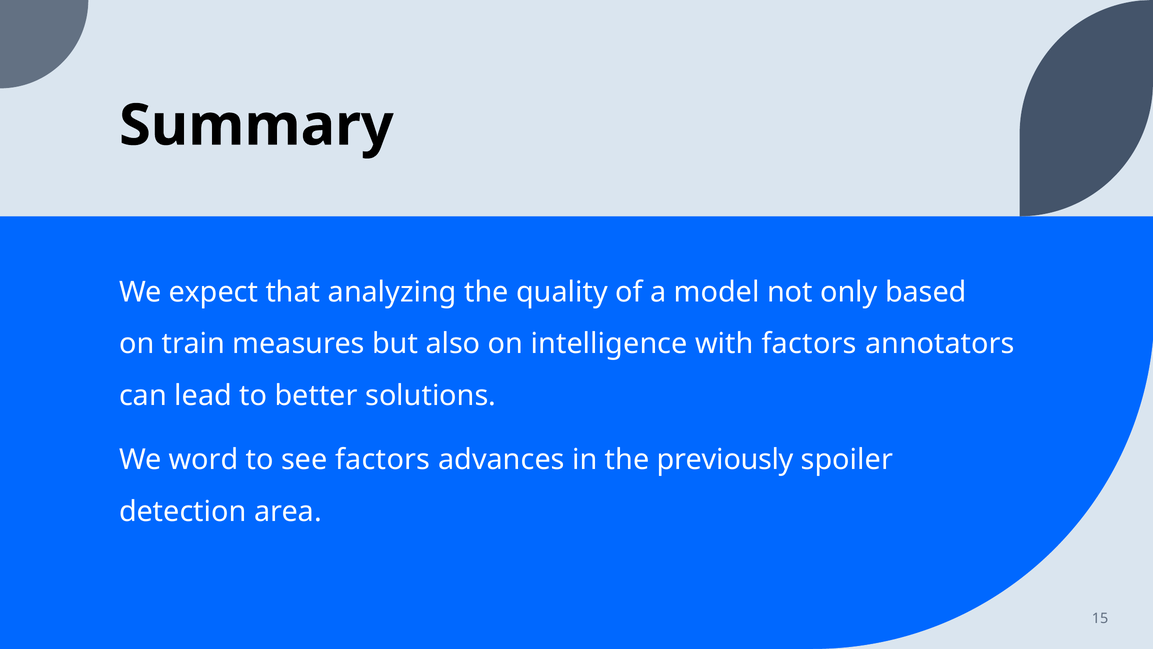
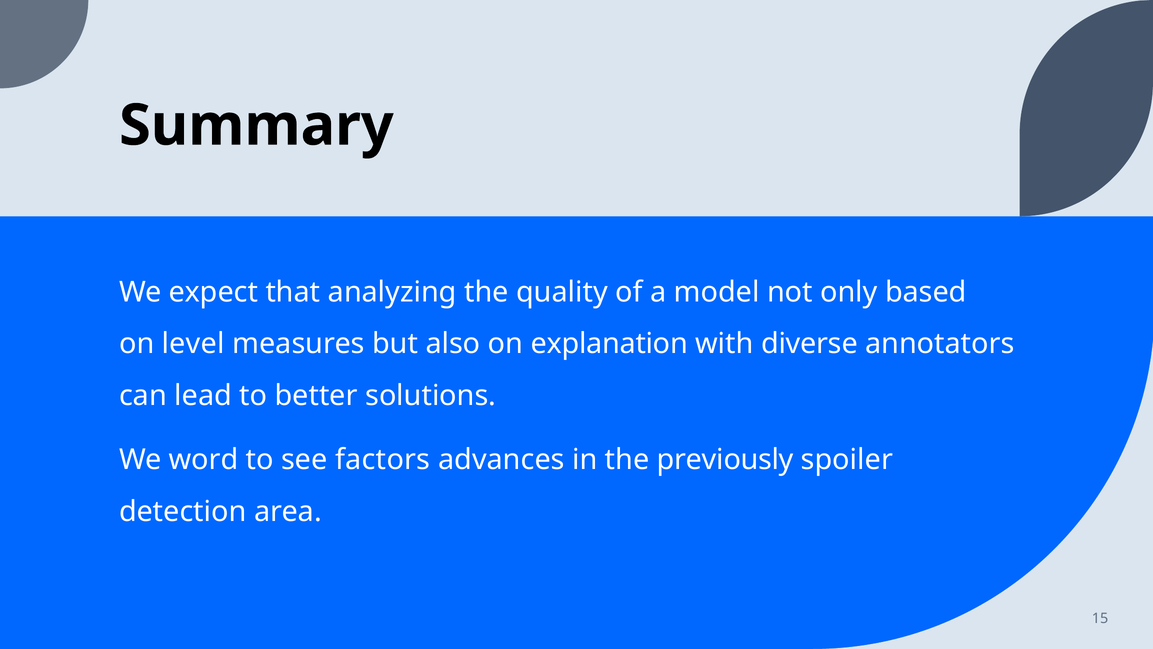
train: train -> level
intelligence: intelligence -> explanation
with factors: factors -> diverse
